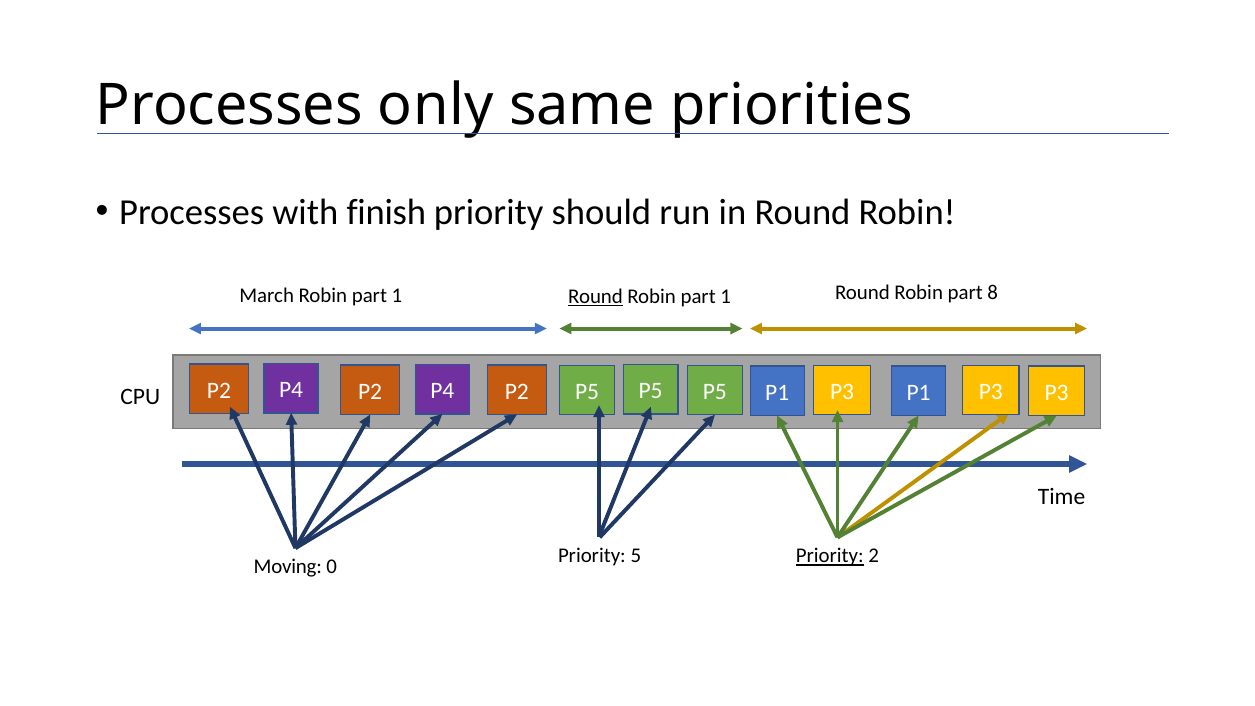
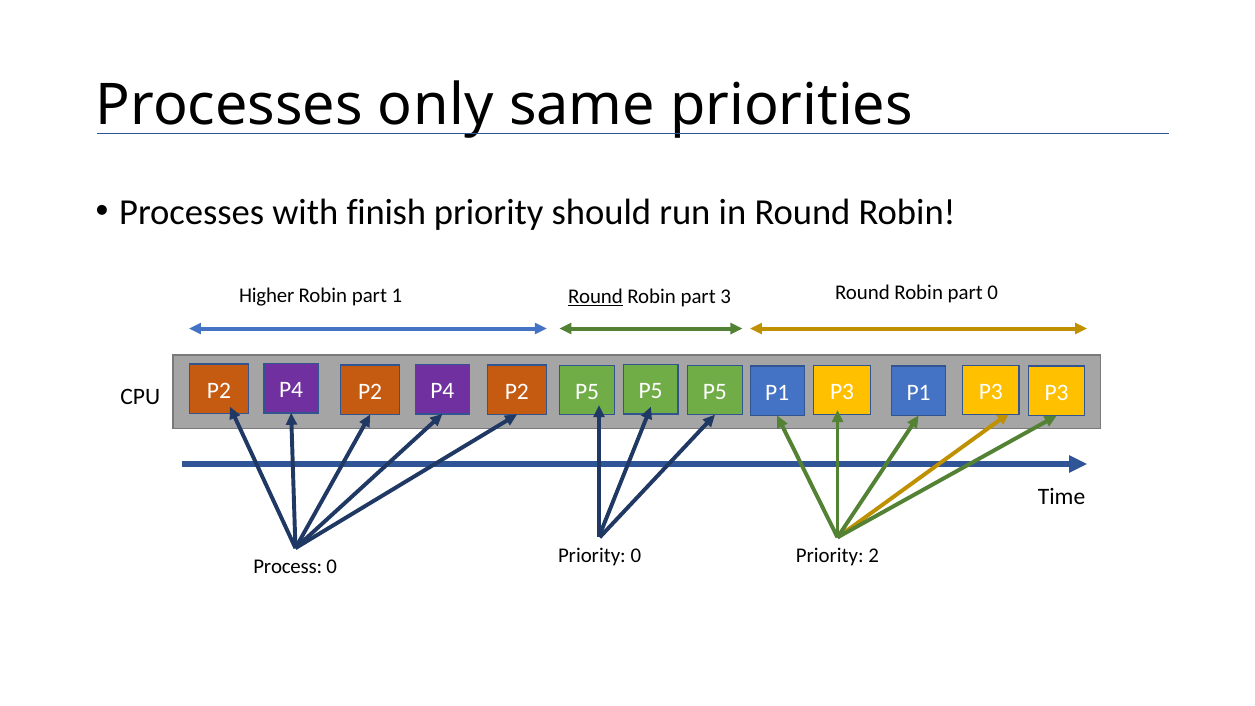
March: March -> Higher
1 at (726, 297): 1 -> 3
part 8: 8 -> 0
Priority 5: 5 -> 0
Priority at (830, 556) underline: present -> none
Moving: Moving -> Process
